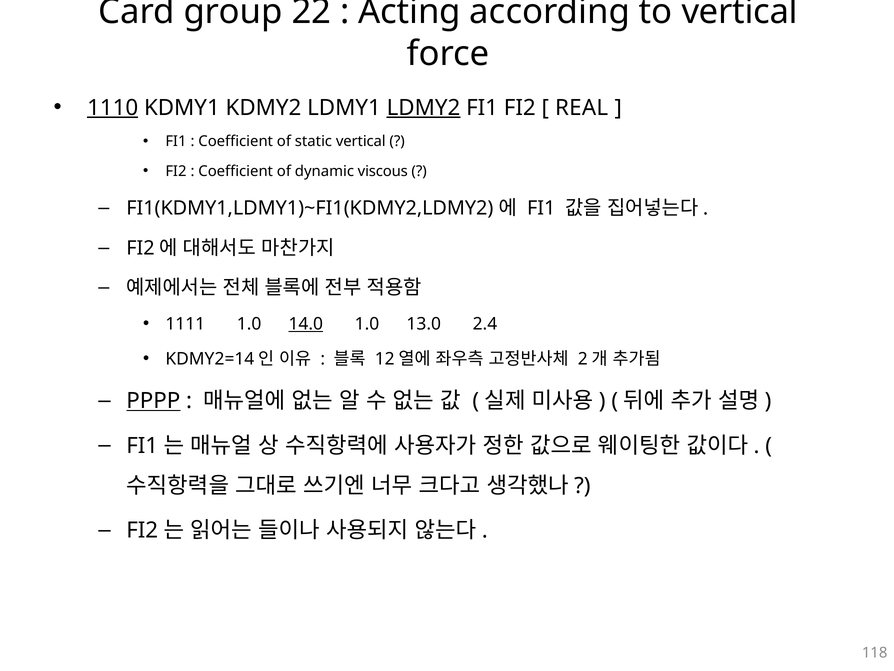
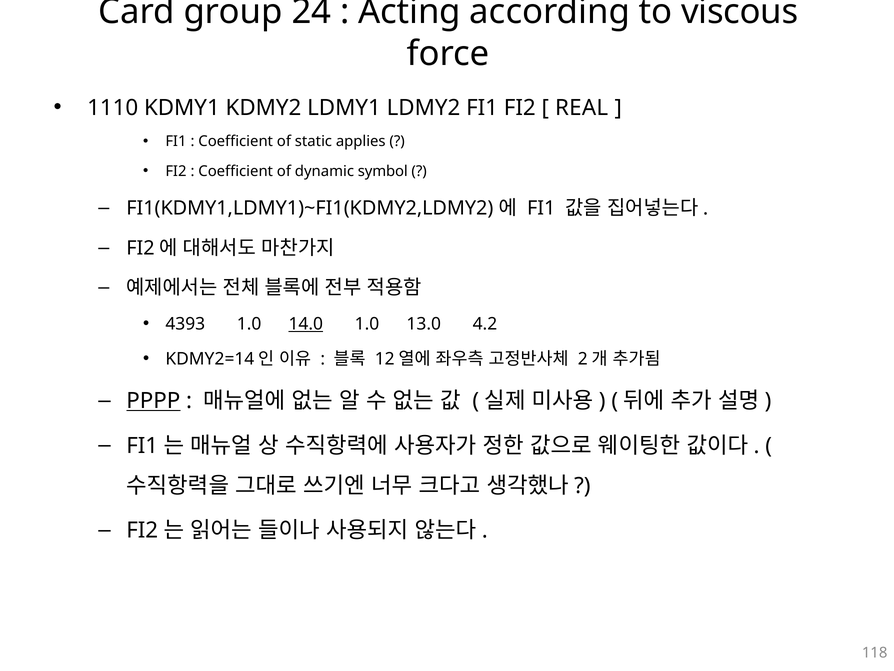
22: 22 -> 24
to vertical: vertical -> viscous
1110 underline: present -> none
LDMY2 underline: present -> none
static vertical: vertical -> applies
viscous: viscous -> symbol
1111: 1111 -> 4393
2.4: 2.4 -> 4.2
